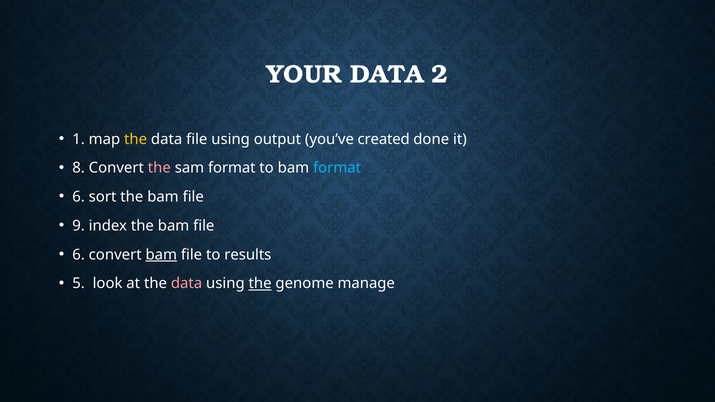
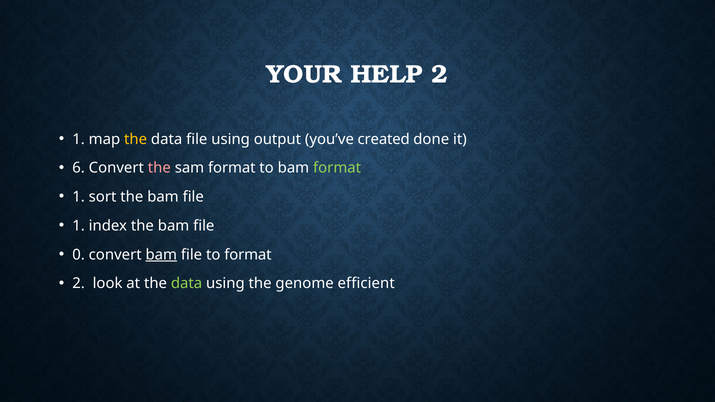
YOUR DATA: DATA -> HELP
8: 8 -> 6
format at (337, 168) colour: light blue -> light green
6 at (79, 197): 6 -> 1
9 at (79, 226): 9 -> 1
6 at (79, 255): 6 -> 0
to results: results -> format
5 at (79, 284): 5 -> 2
data at (187, 284) colour: pink -> light green
the at (260, 284) underline: present -> none
manage: manage -> efficient
